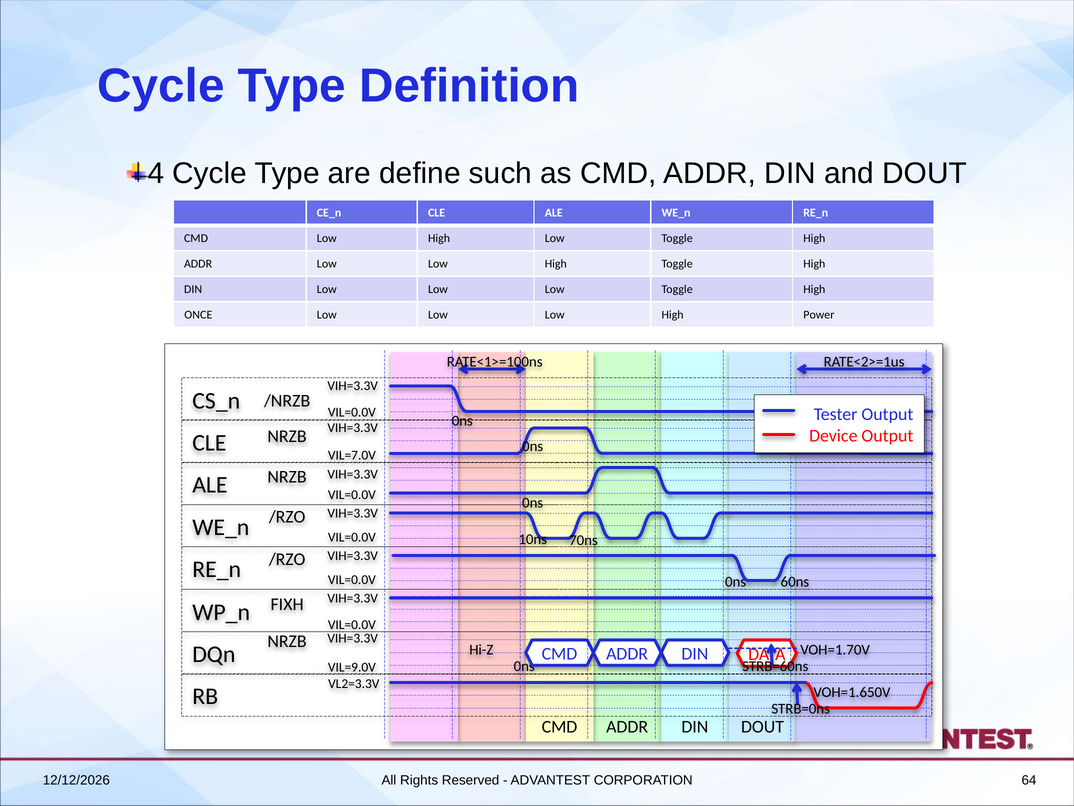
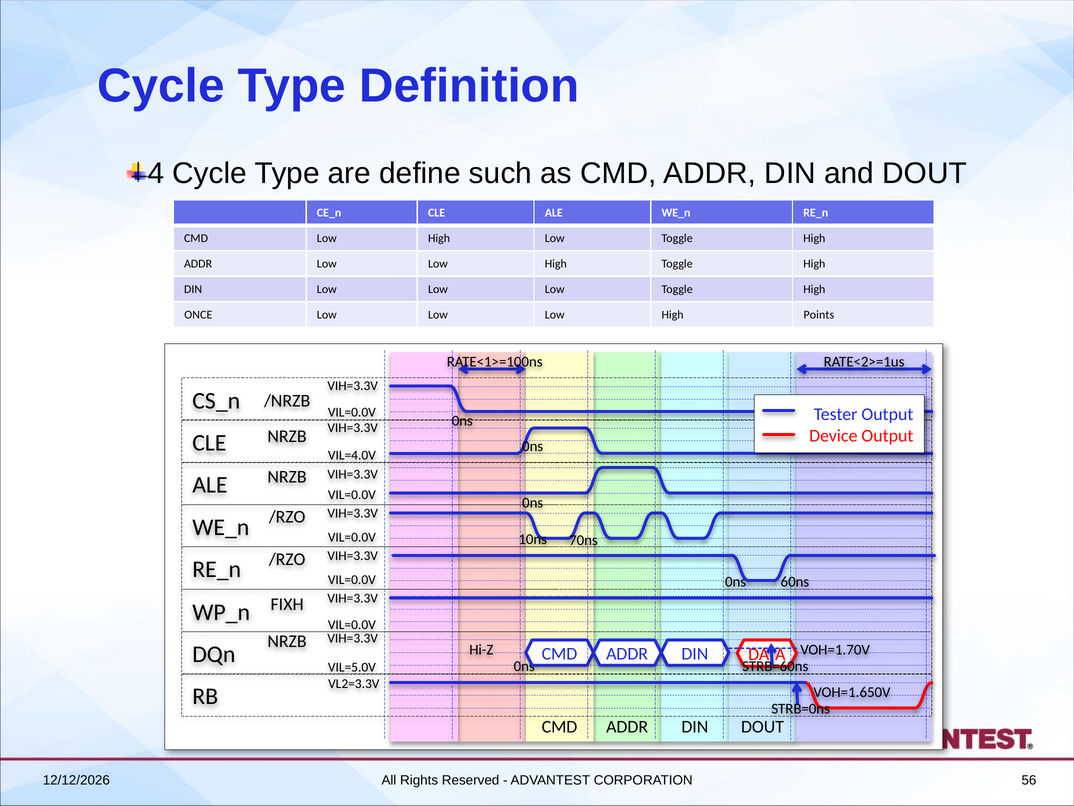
Power: Power -> Points
VIL=7.0V: VIL=7.0V -> VIL=4.0V
VIL=9.0V: VIL=9.0V -> VIL=5.0V
64: 64 -> 56
